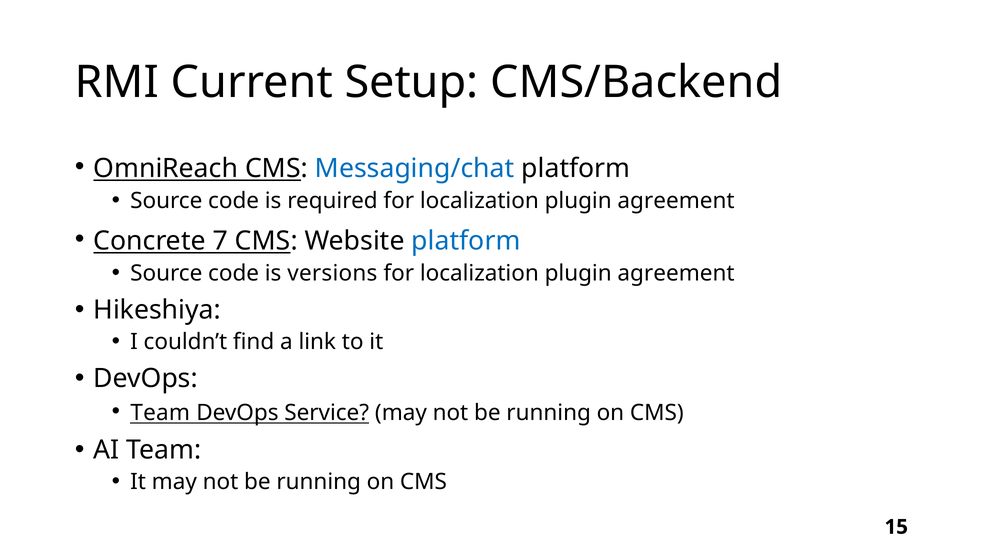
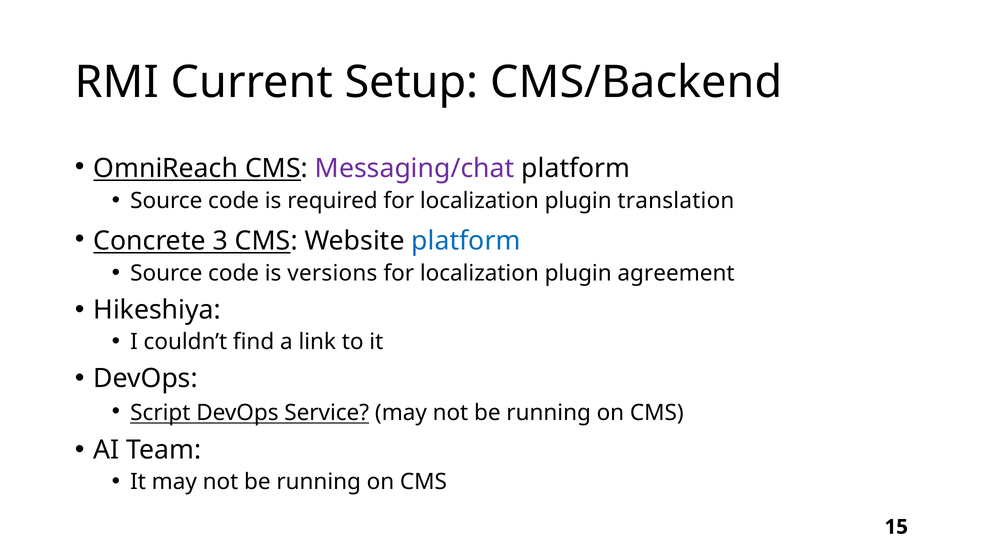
Messaging/chat colour: blue -> purple
agreement at (676, 201): agreement -> translation
7: 7 -> 3
Team at (160, 413): Team -> Script
